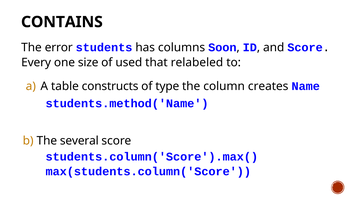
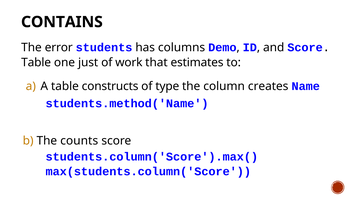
Soon: Soon -> Demo
Every at (36, 63): Every -> Table
size: size -> just
used: used -> work
relabeled: relabeled -> estimates
several: several -> counts
